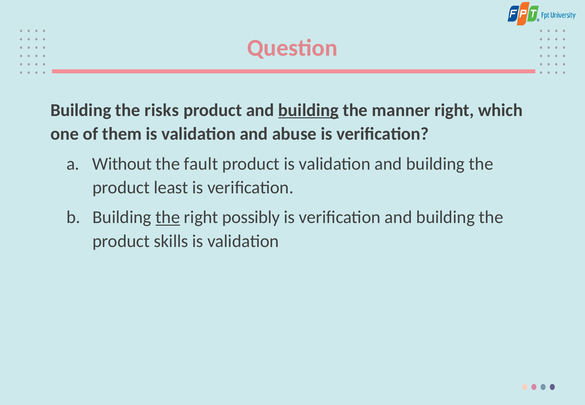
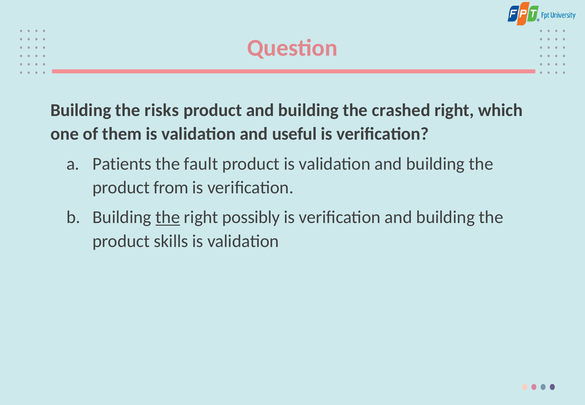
building at (309, 110) underline: present -> none
manner: manner -> crashed
abuse: abuse -> useful
Without: Without -> Patients
least: least -> from
